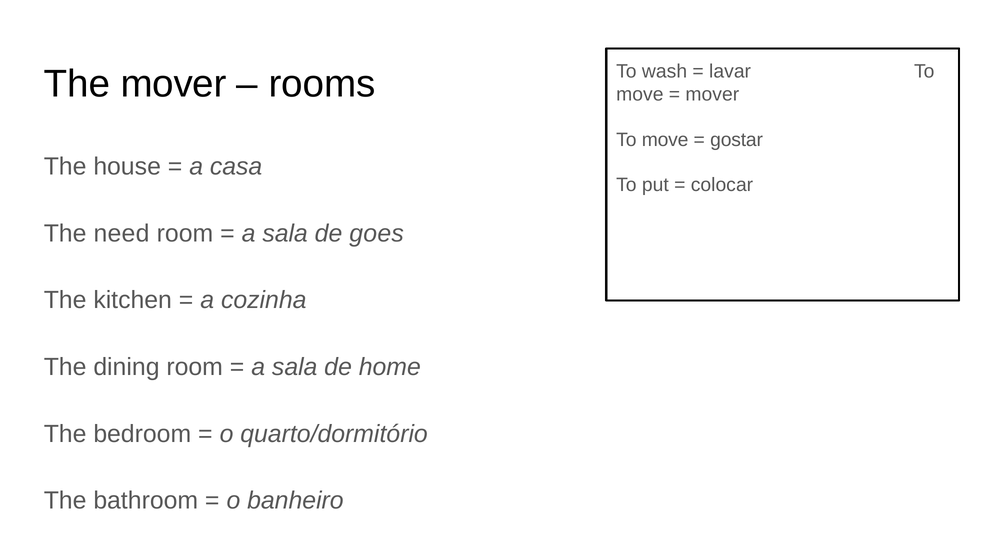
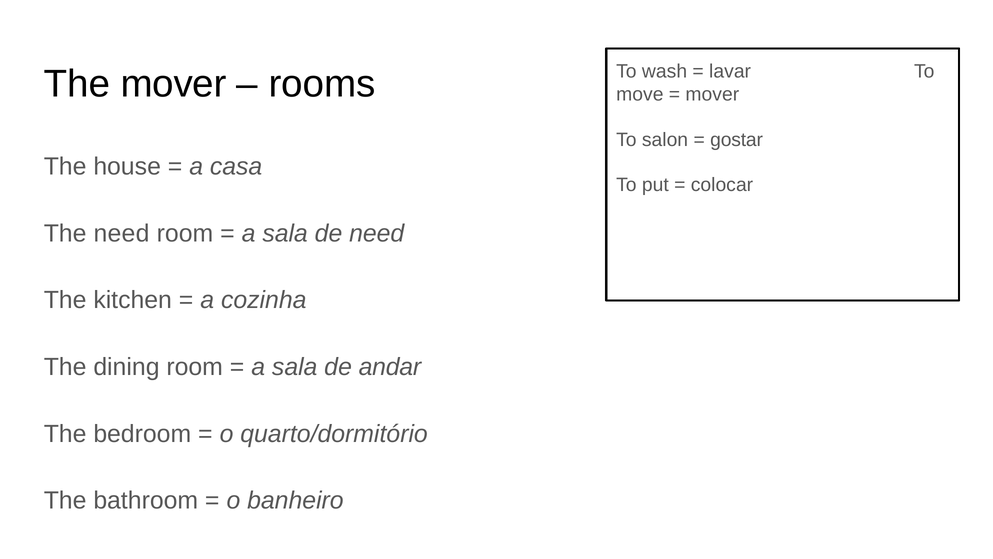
move at (665, 140): move -> salon
de goes: goes -> need
home: home -> andar
